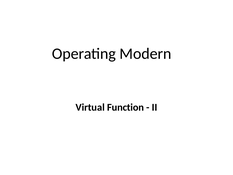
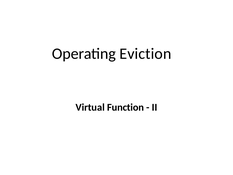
Modern: Modern -> Eviction
